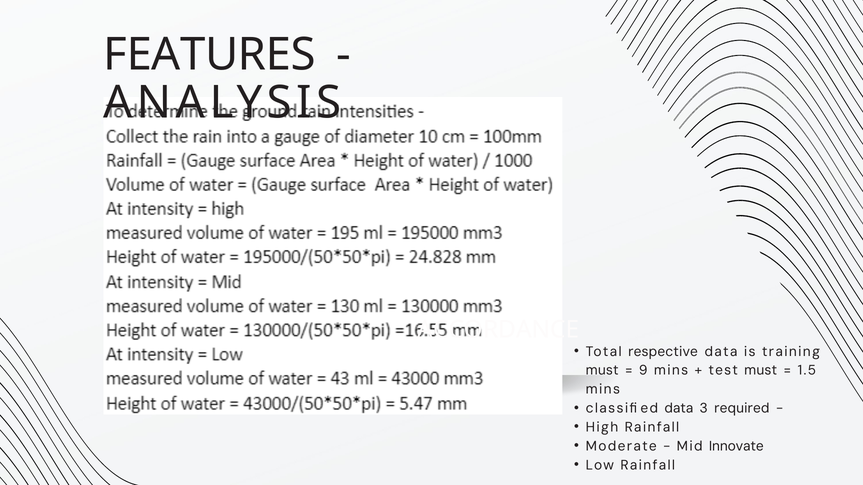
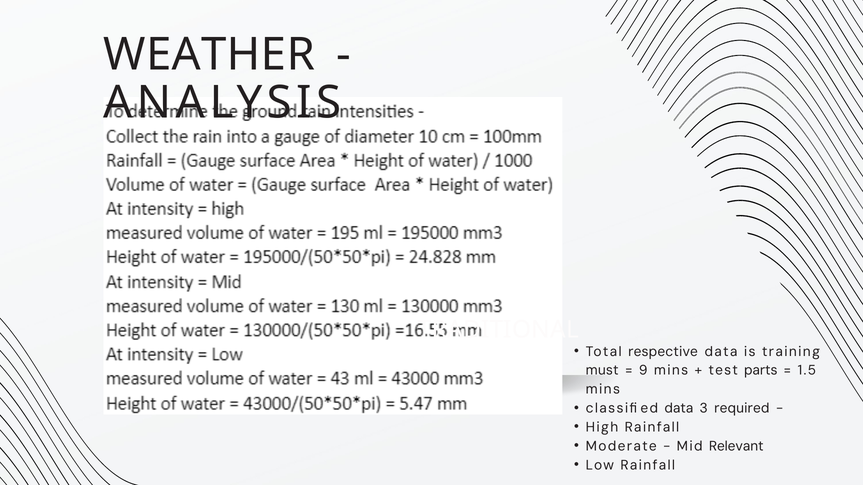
FEATURES: FEATURES -> WEATHER
ACCORDANCE: ACCORDANCE -> TRADITIONAL
test must: must -> parts
Innovate: Innovate -> Relevant
